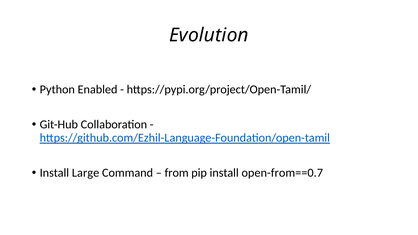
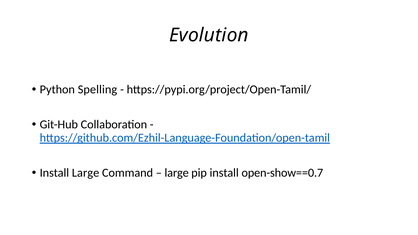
Enabled: Enabled -> Spelling
from at (177, 173): from -> large
open-from==0.7: open-from==0.7 -> open-show==0.7
